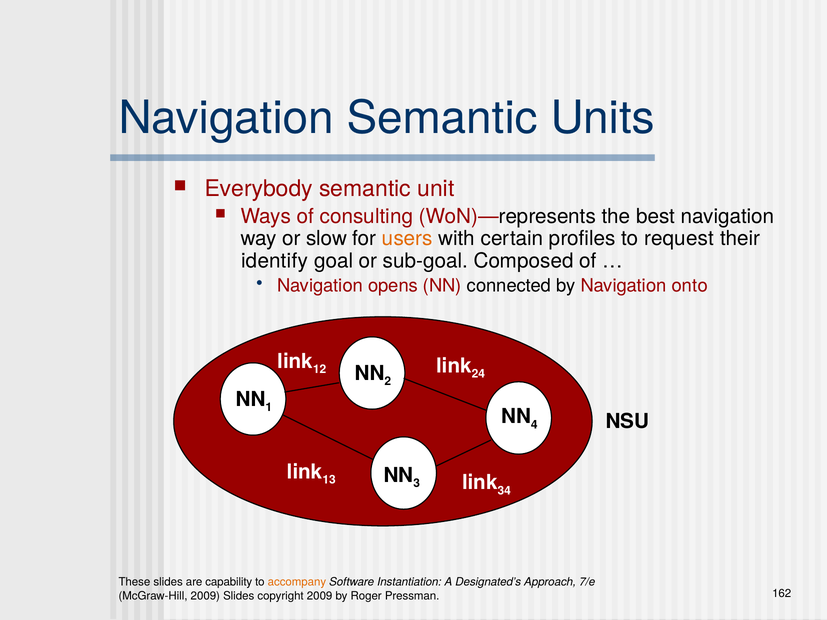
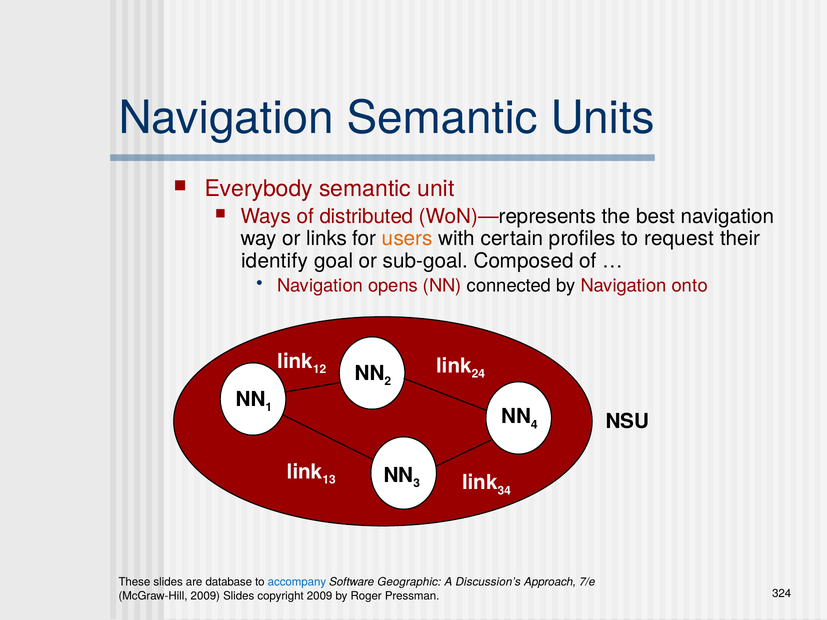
consulting: consulting -> distributed
slow: slow -> links
capability: capability -> database
accompany colour: orange -> blue
Instantiation: Instantiation -> Geographic
Designated’s: Designated’s -> Discussion’s
162: 162 -> 324
